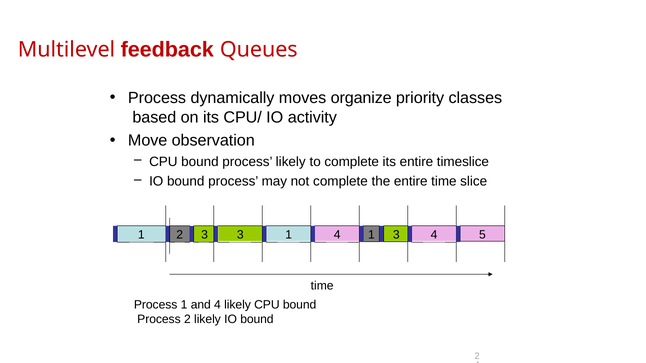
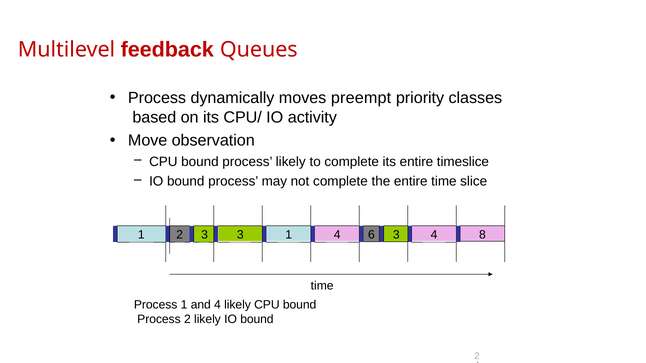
organize: organize -> preempt
1 1: 1 -> 6
5: 5 -> 8
